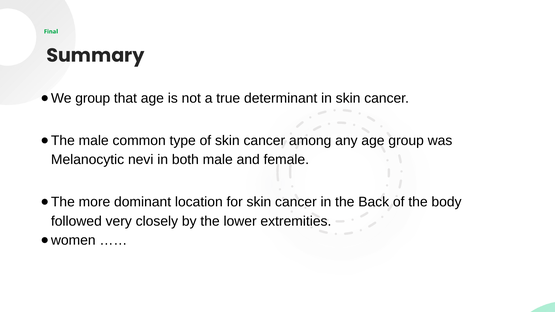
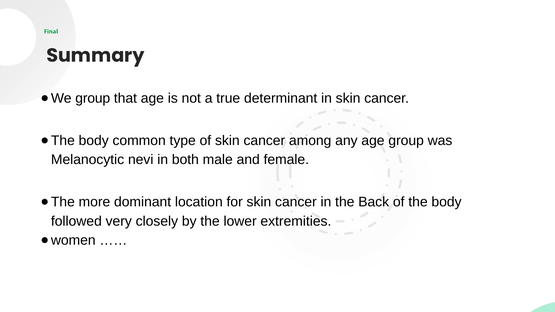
male at (94, 141): male -> body
